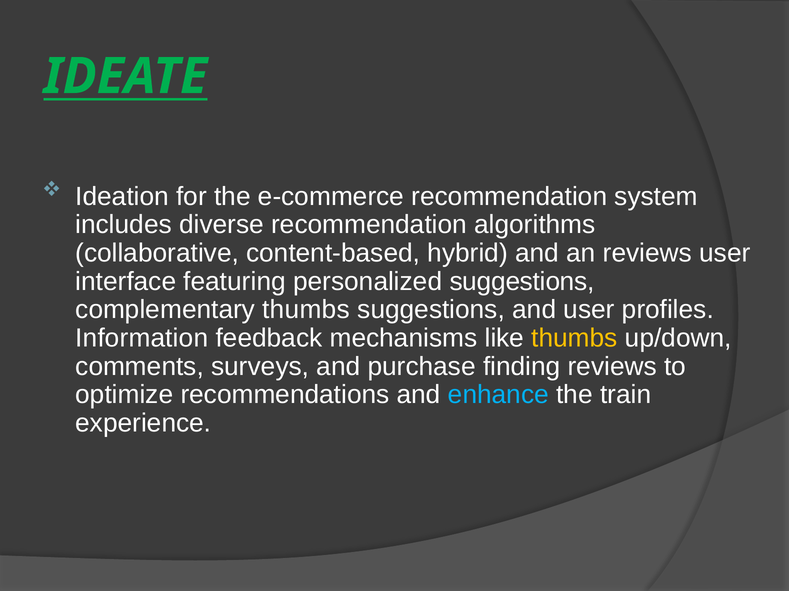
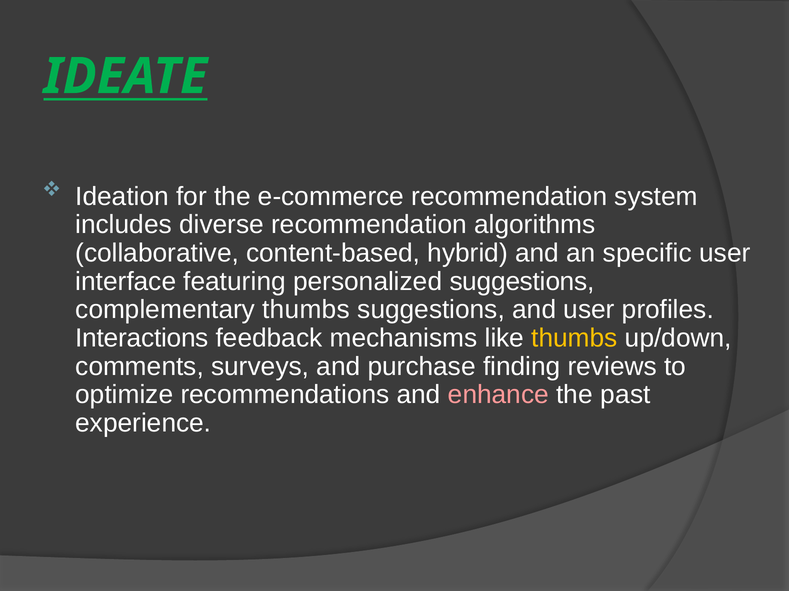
an reviews: reviews -> specific
Information: Information -> Interactions
enhance colour: light blue -> pink
train: train -> past
